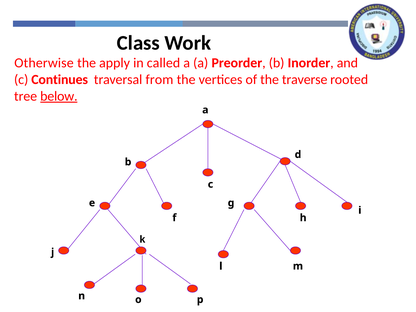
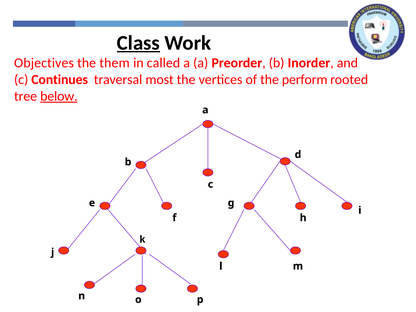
Class underline: none -> present
Otherwise: Otherwise -> Objectives
apply: apply -> them
from: from -> most
traverse: traverse -> perform
